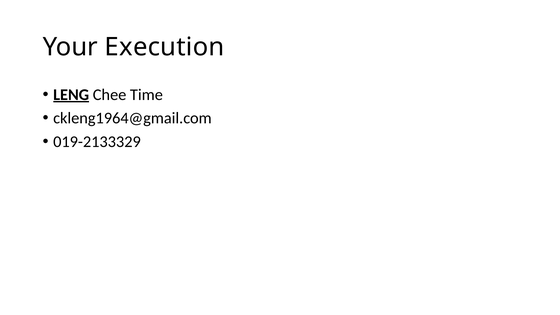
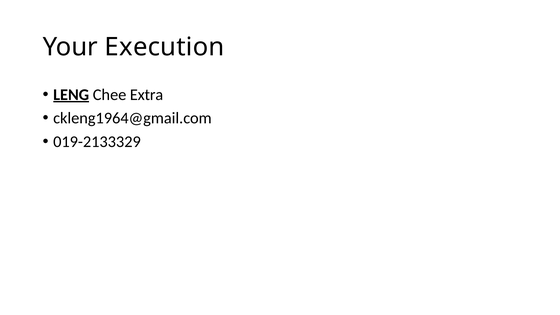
Time: Time -> Extra
